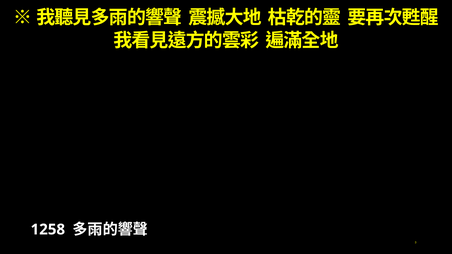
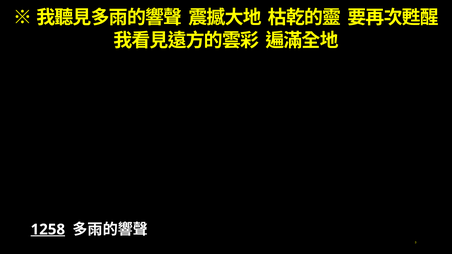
1258 underline: none -> present
